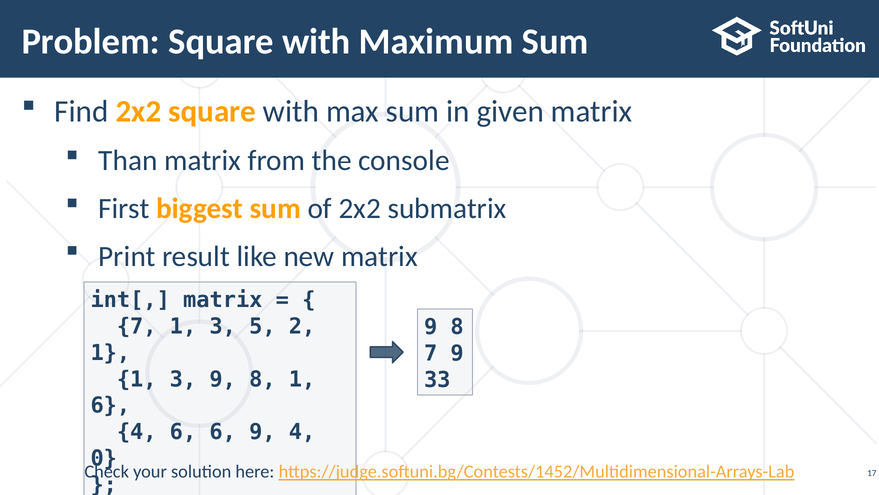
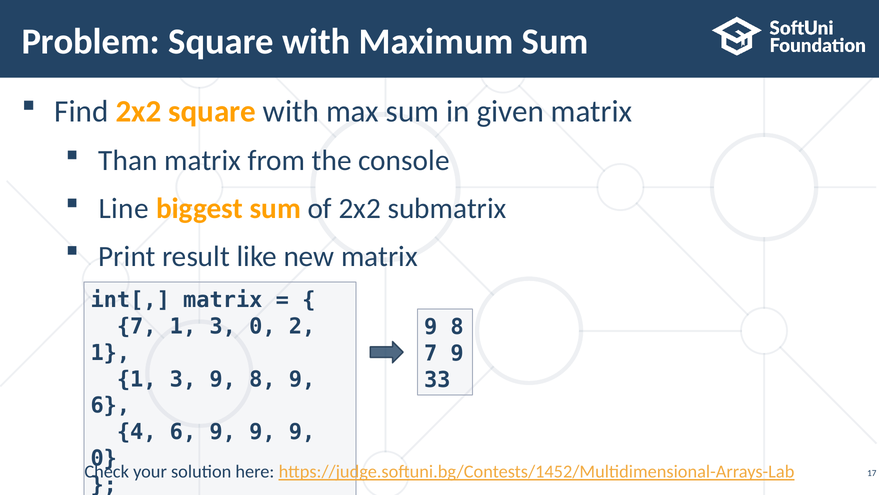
First: First -> Line
3 5: 5 -> 0
8 1: 1 -> 9
6 6: 6 -> 9
4 at (302, 432): 4 -> 9
